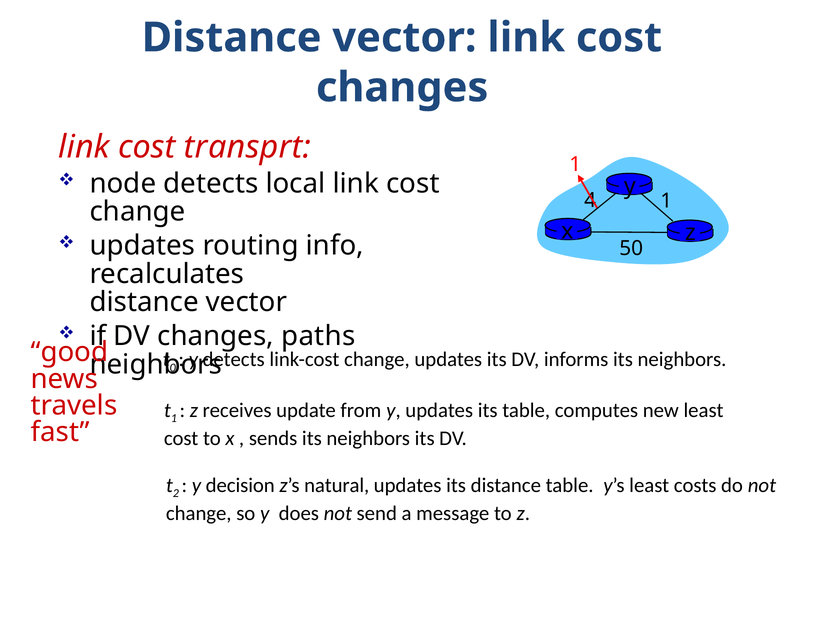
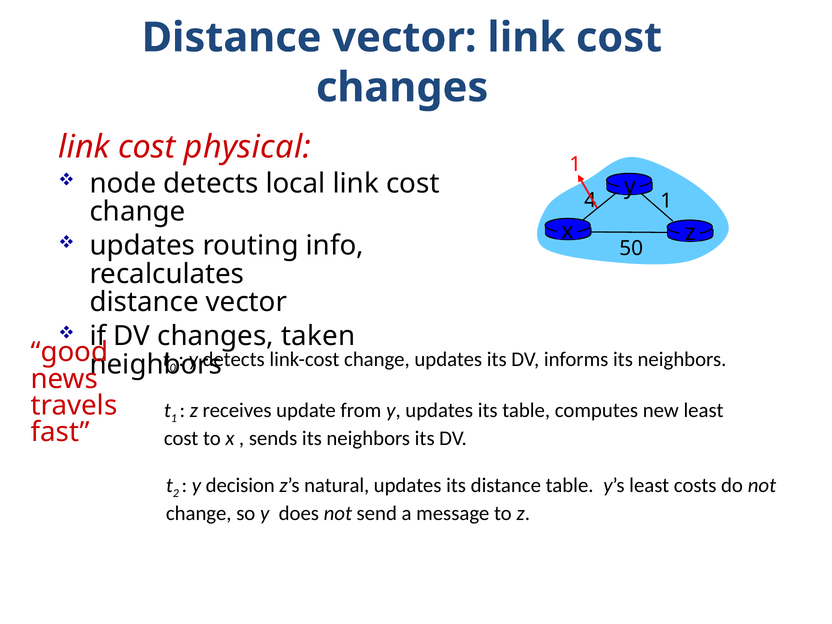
transprt: transprt -> physical
paths: paths -> taken
